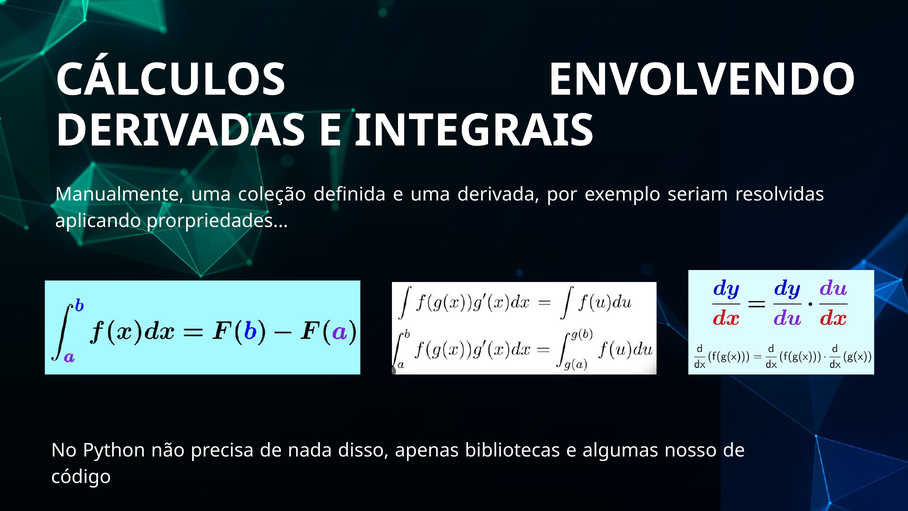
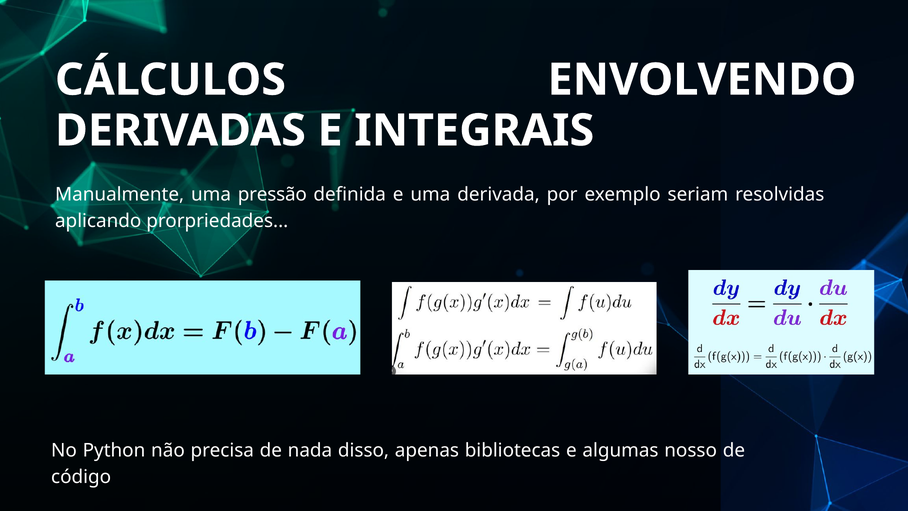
coleção: coleção -> pressão
